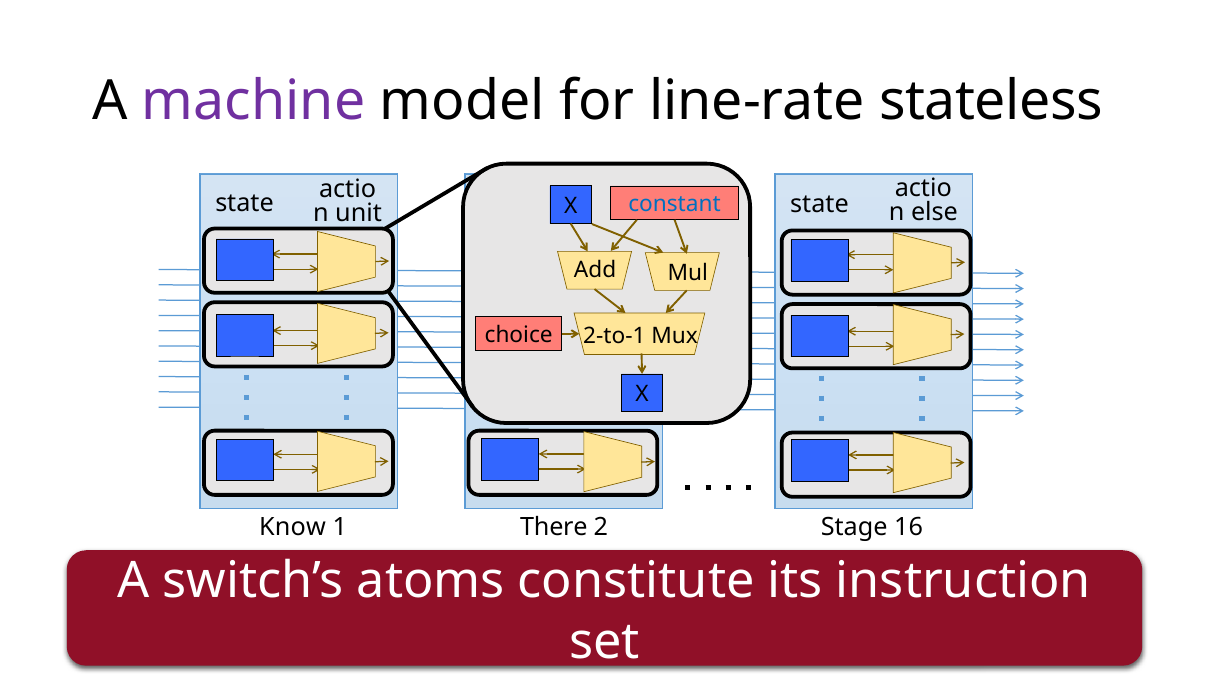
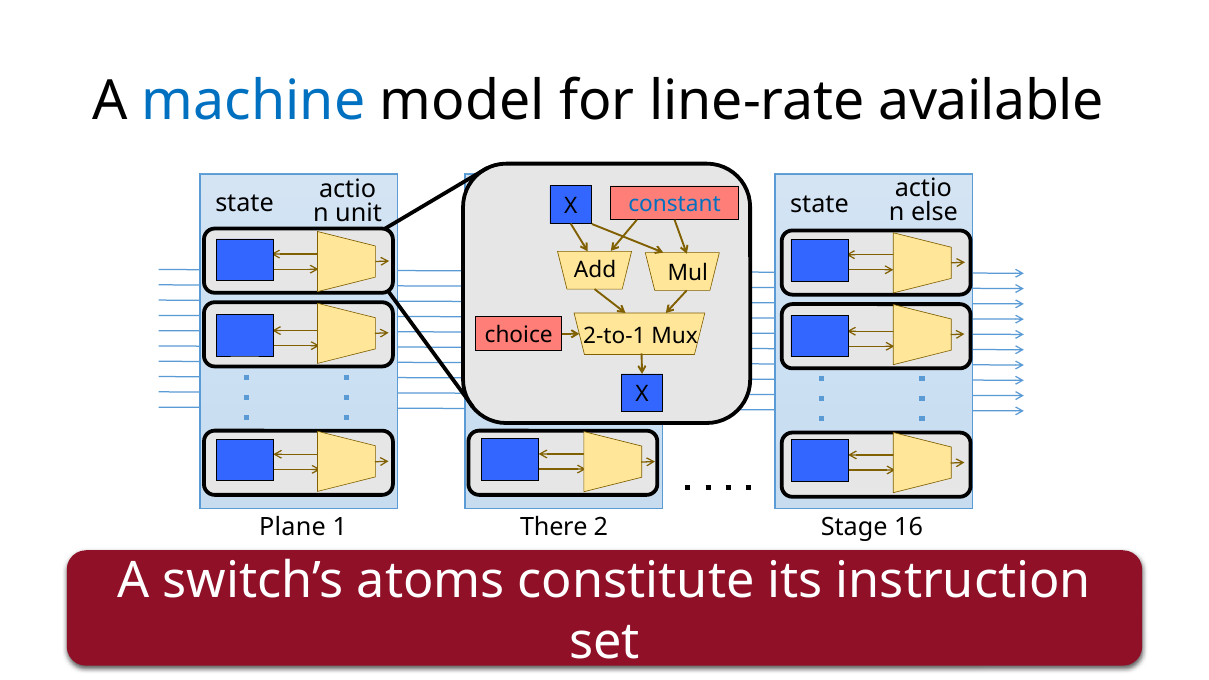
machine colour: purple -> blue
stateless: stateless -> available
Know: Know -> Plane
